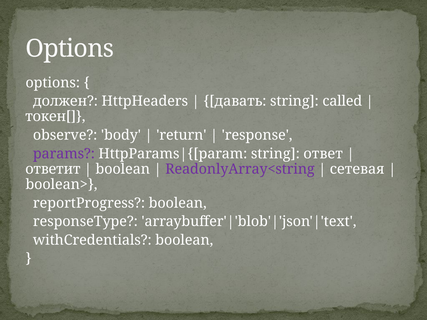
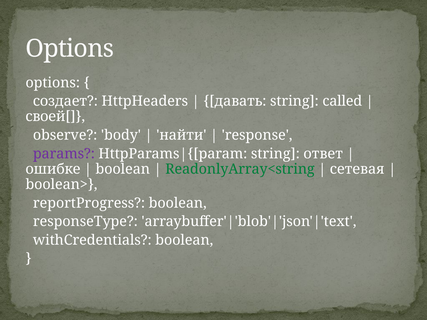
должен: должен -> создает
токен[: токен[ -> своей[
return: return -> найти
ответит: ответит -> ошибке
ReadonlyArray<string colour: purple -> green
